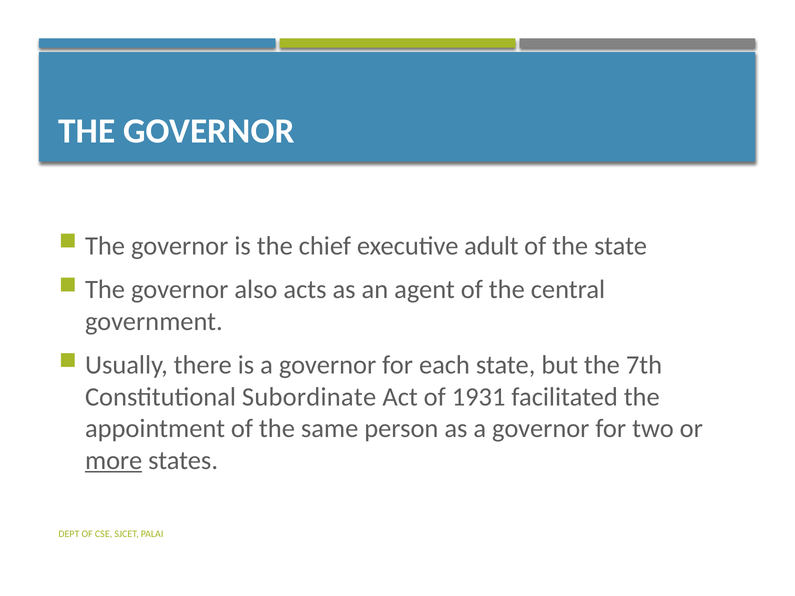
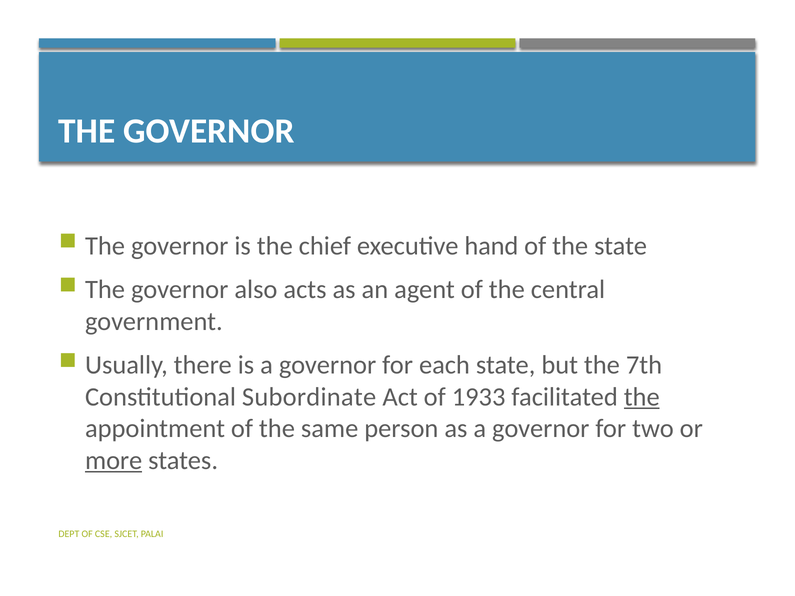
adult: adult -> hand
1931: 1931 -> 1933
the at (642, 397) underline: none -> present
